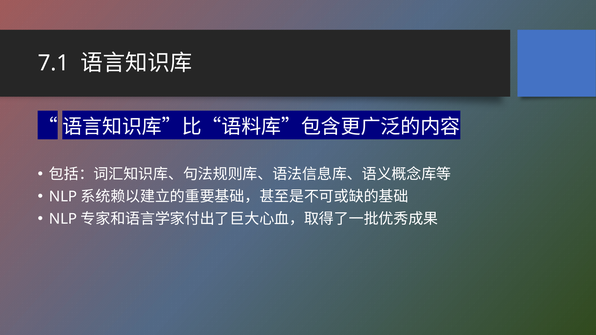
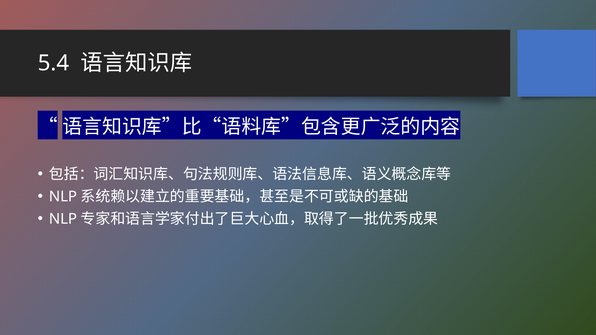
7.1: 7.1 -> 5.4
